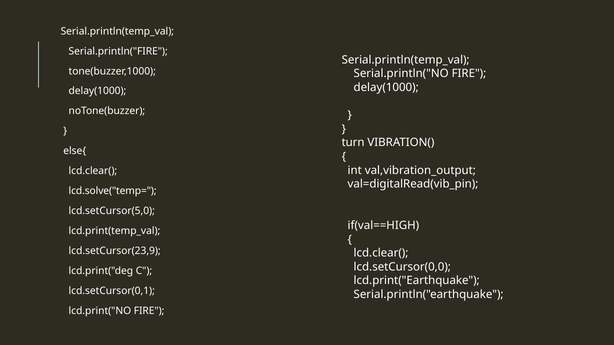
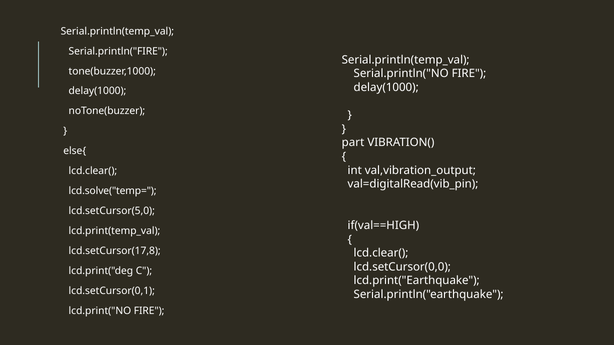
turn: turn -> part
lcd.setCursor(23,9: lcd.setCursor(23,9 -> lcd.setCursor(17,8
